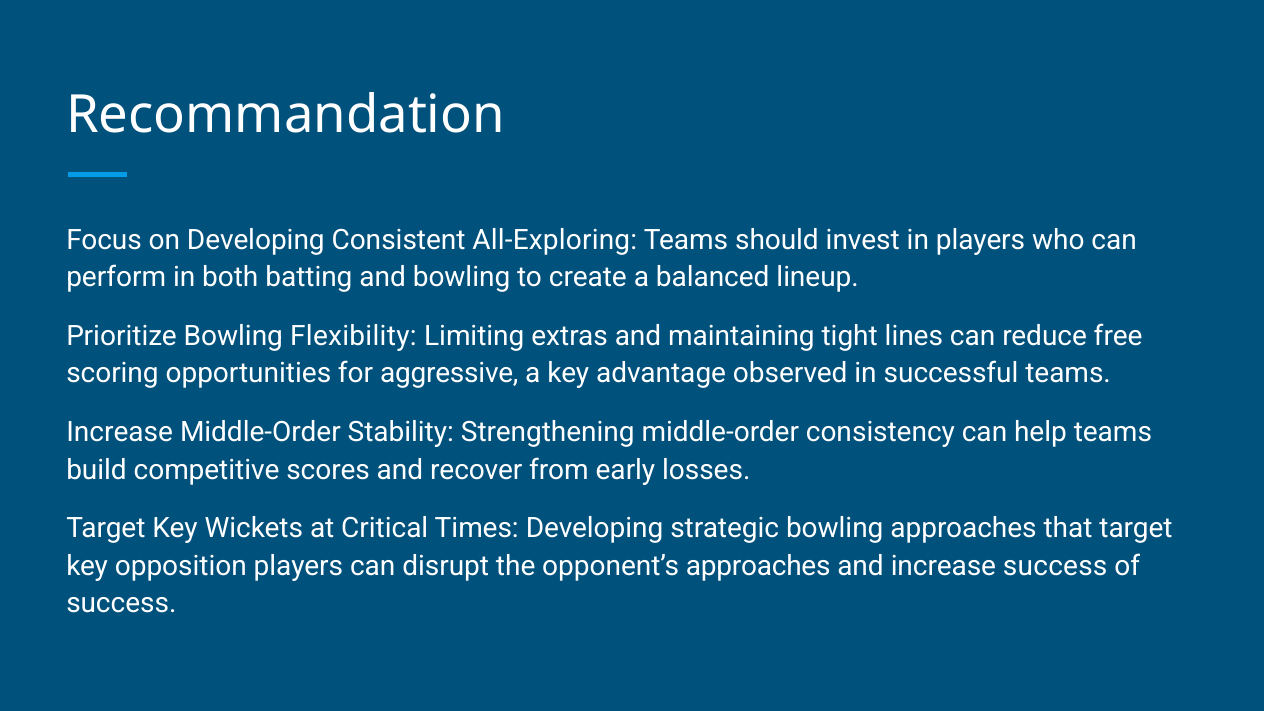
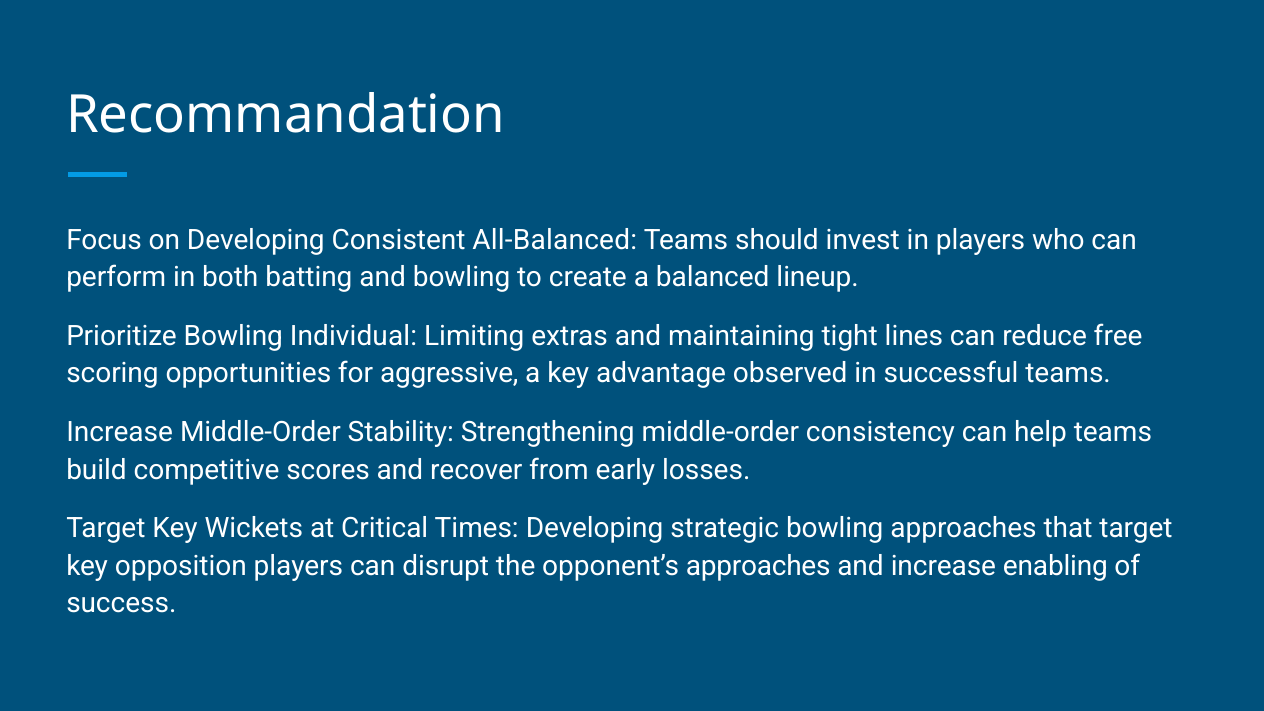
All-Exploring: All-Exploring -> All-Balanced
Flexibility: Flexibility -> Individual
increase success: success -> enabling
